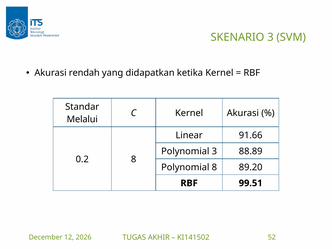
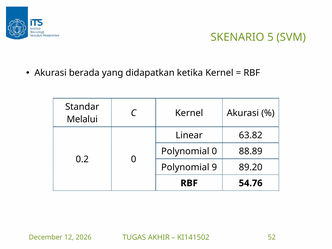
SKENARIO 3: 3 -> 5
rendah: rendah -> berada
91.66: 91.66 -> 63.82
Polynomial 3: 3 -> 0
0.2 8: 8 -> 0
Polynomial 8: 8 -> 9
99.51: 99.51 -> 54.76
